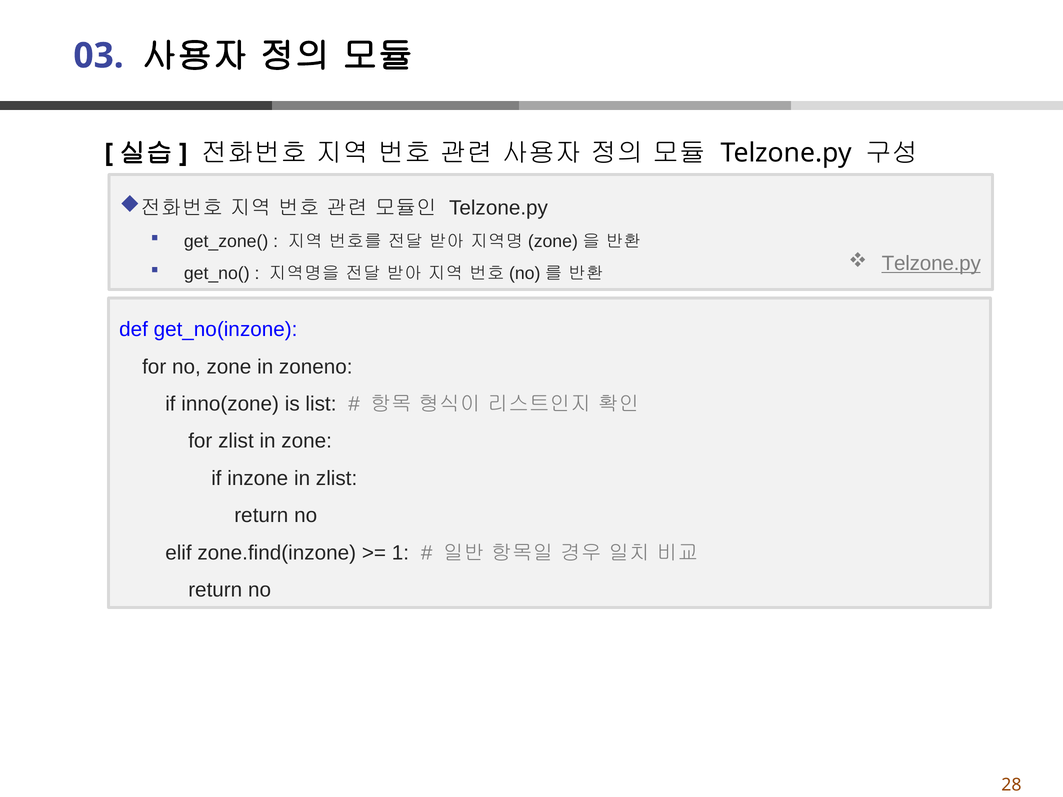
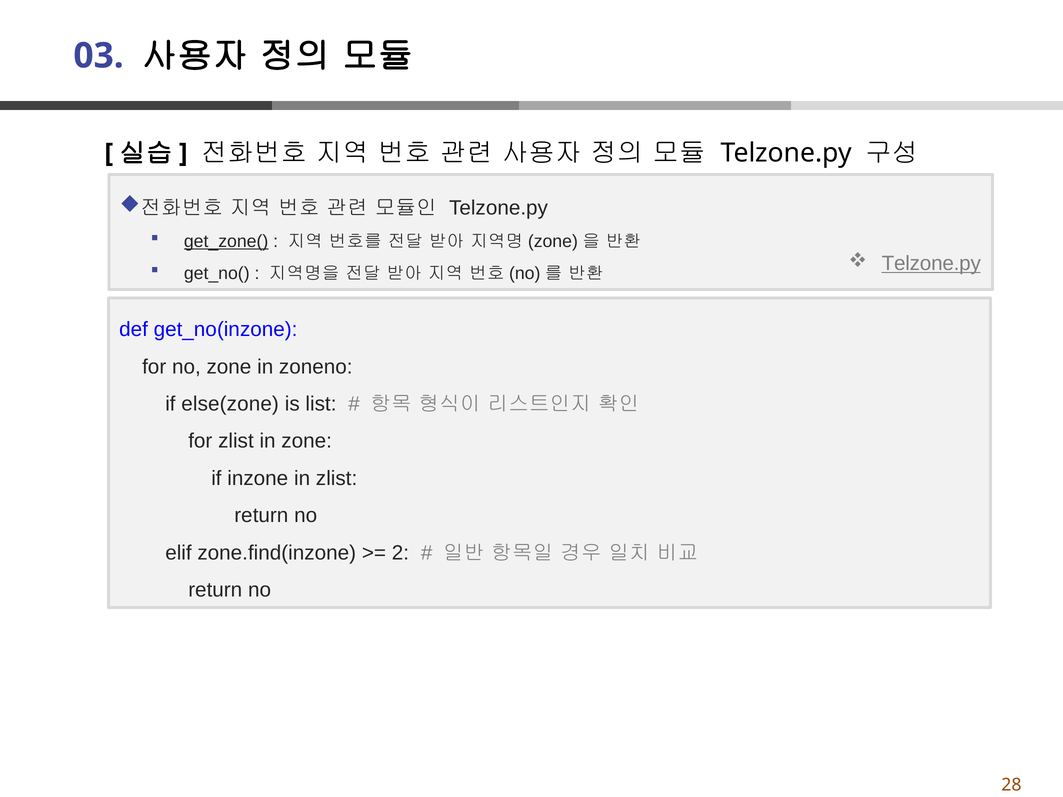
get_zone( underline: none -> present
inno(zone: inno(zone -> else(zone
1: 1 -> 2
